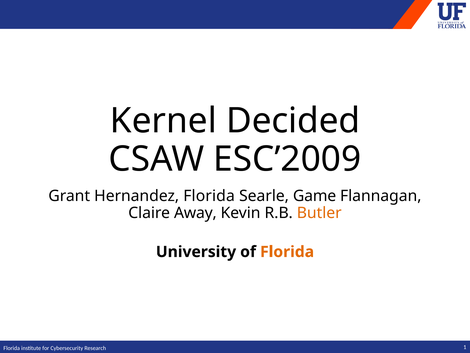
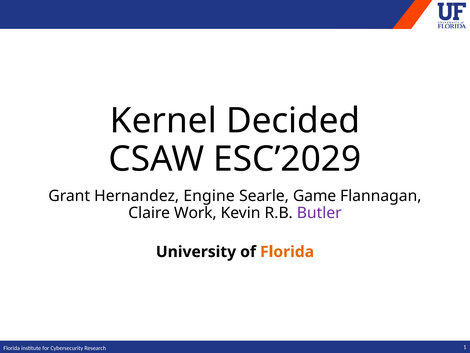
ESC’2009: ESC’2009 -> ESC’2029
Hernandez Florida: Florida -> Engine
Away: Away -> Work
Butler colour: orange -> purple
